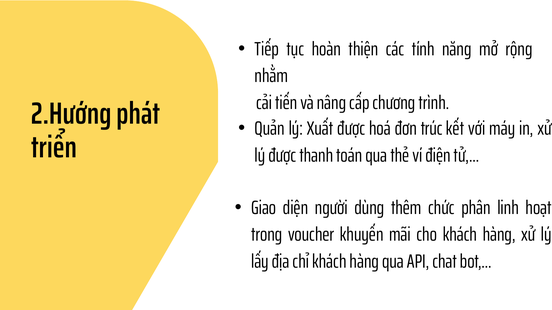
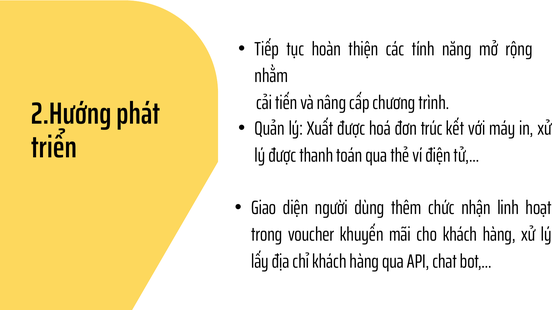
phân: phân -> nhận
